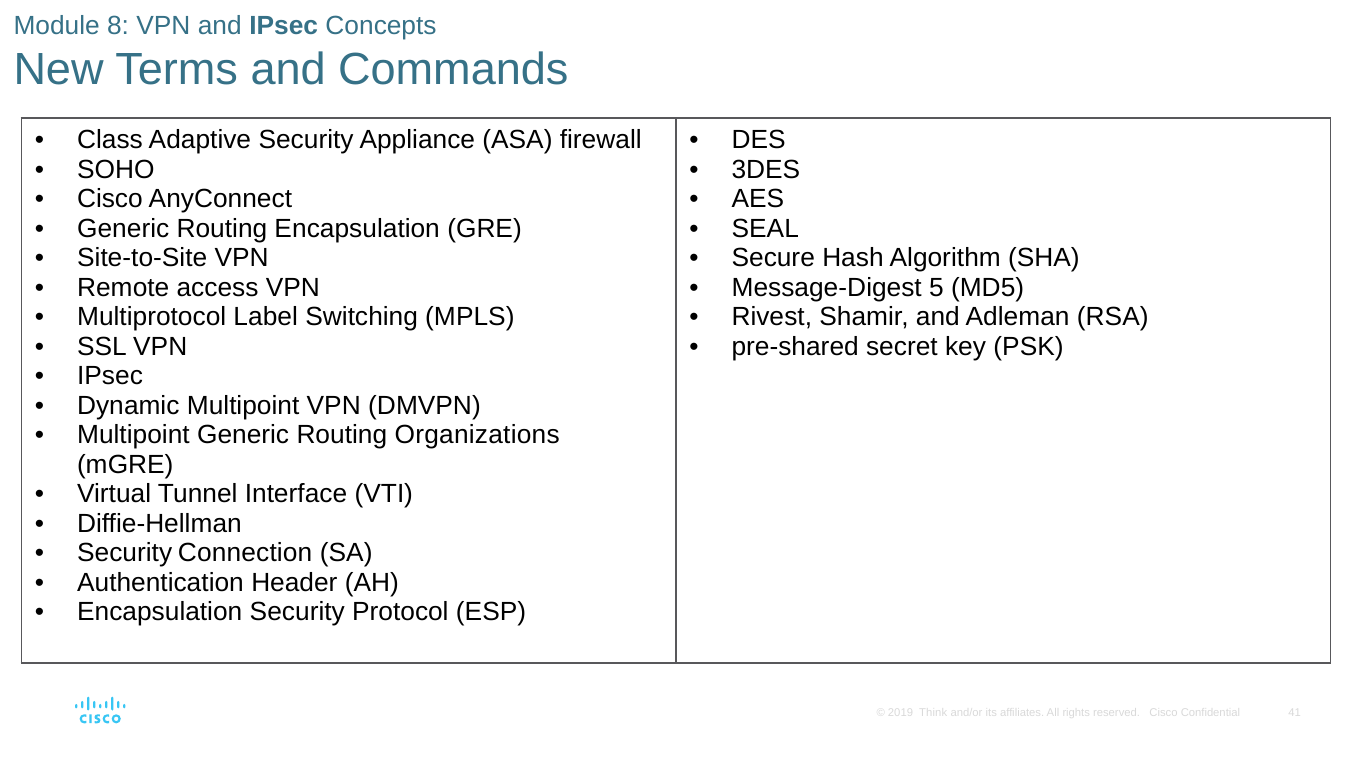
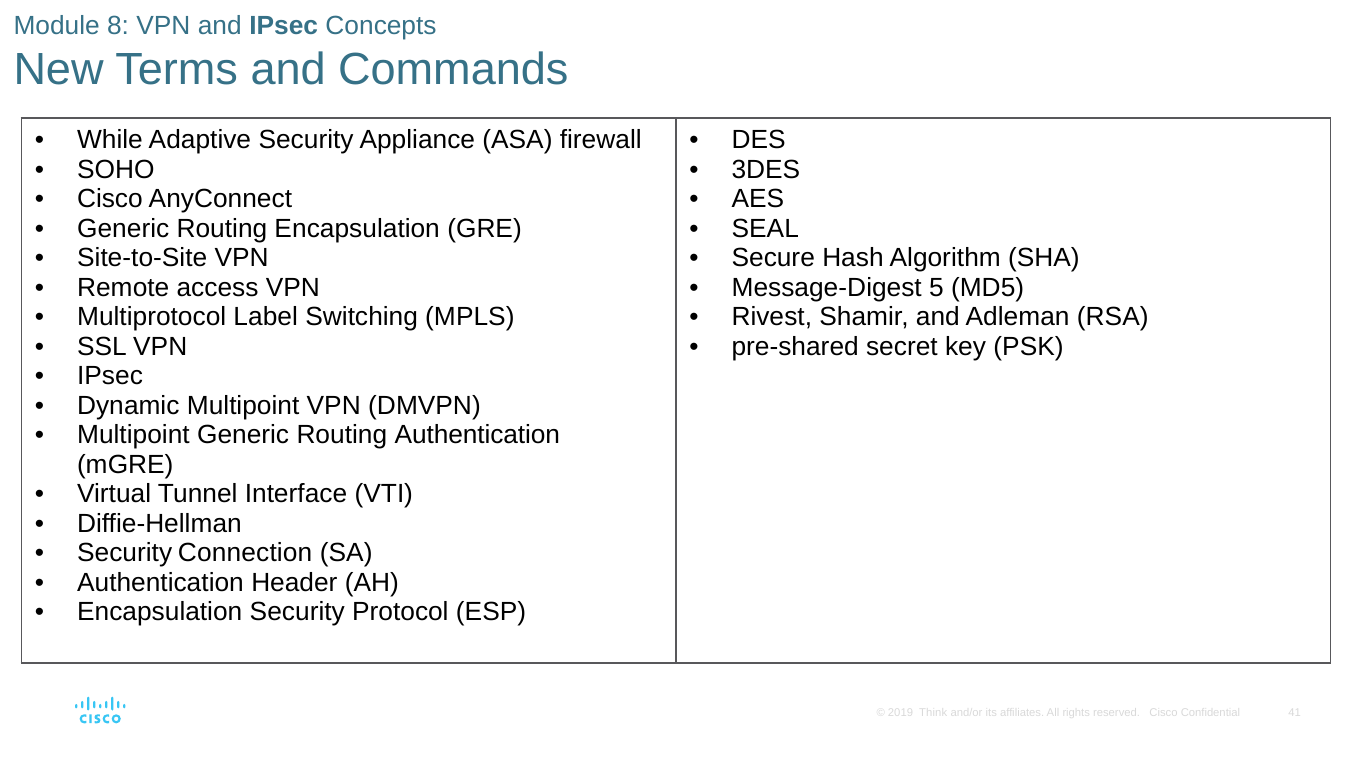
Class: Class -> While
Routing Organizations: Organizations -> Authentication
